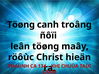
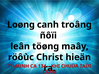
Töøng at (21, 25): Töøng -> Loøng
